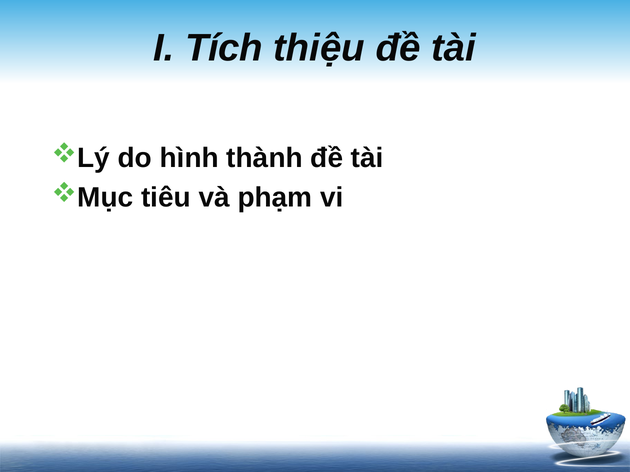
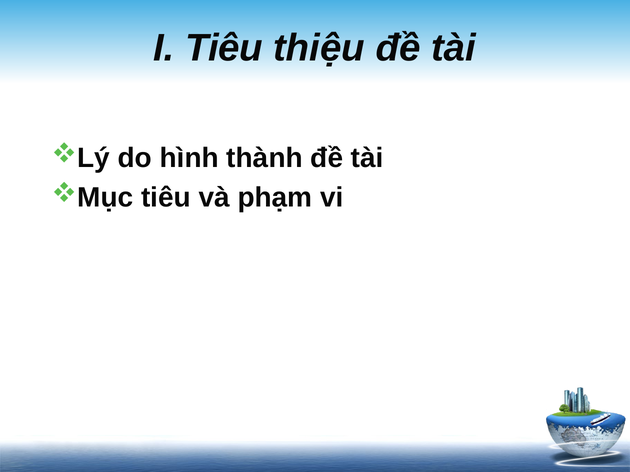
I Tích: Tích -> Tiêu
